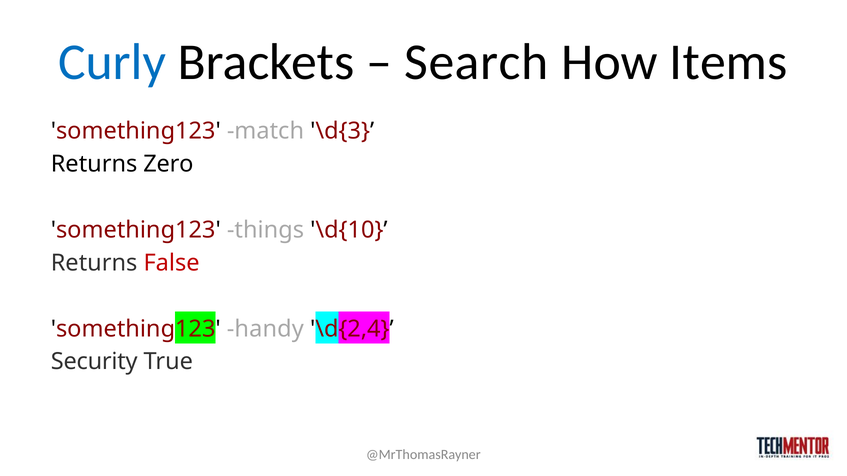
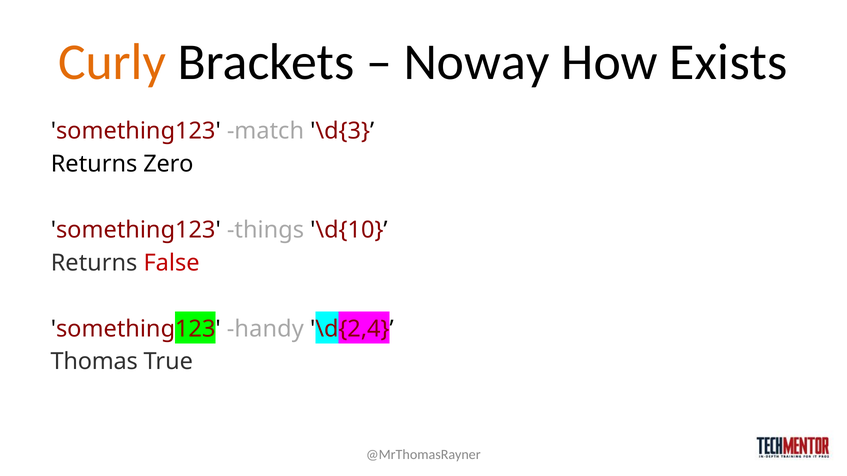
Curly colour: blue -> orange
Search: Search -> Noway
Items: Items -> Exists
Security: Security -> Thomas
